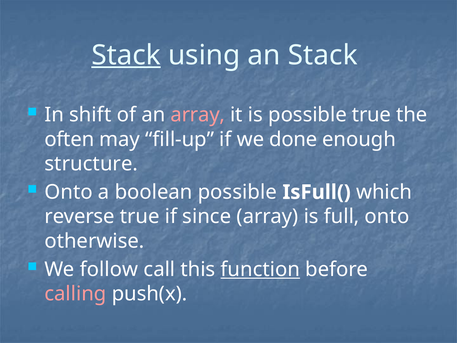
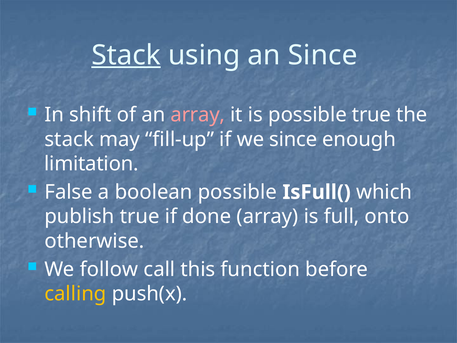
an Stack: Stack -> Since
often at (69, 139): often -> stack
we done: done -> since
structure: structure -> limitation
Onto at (69, 192): Onto -> False
reverse: reverse -> publish
since: since -> done
function underline: present -> none
calling colour: pink -> yellow
